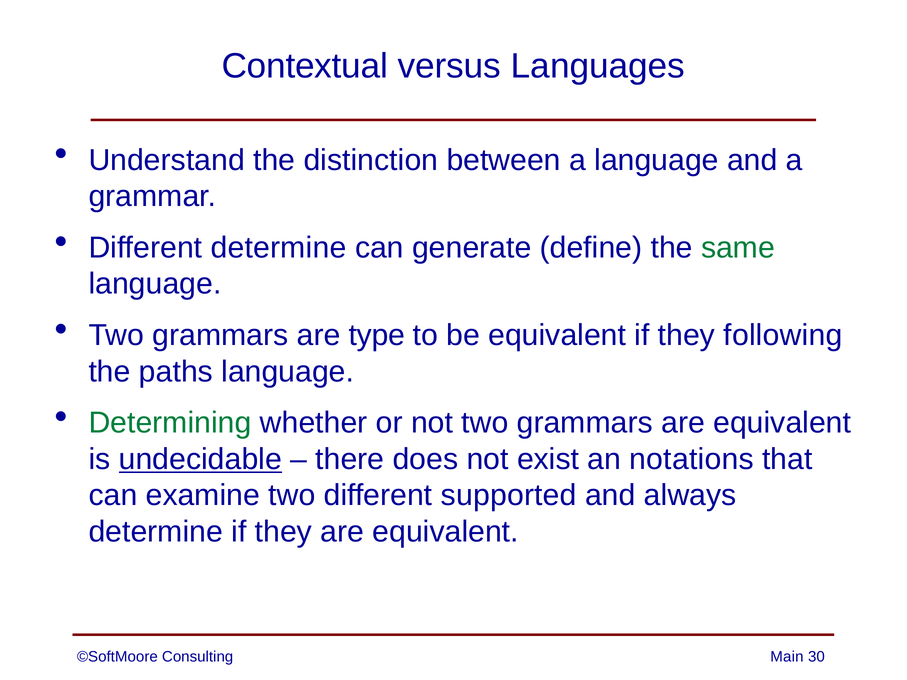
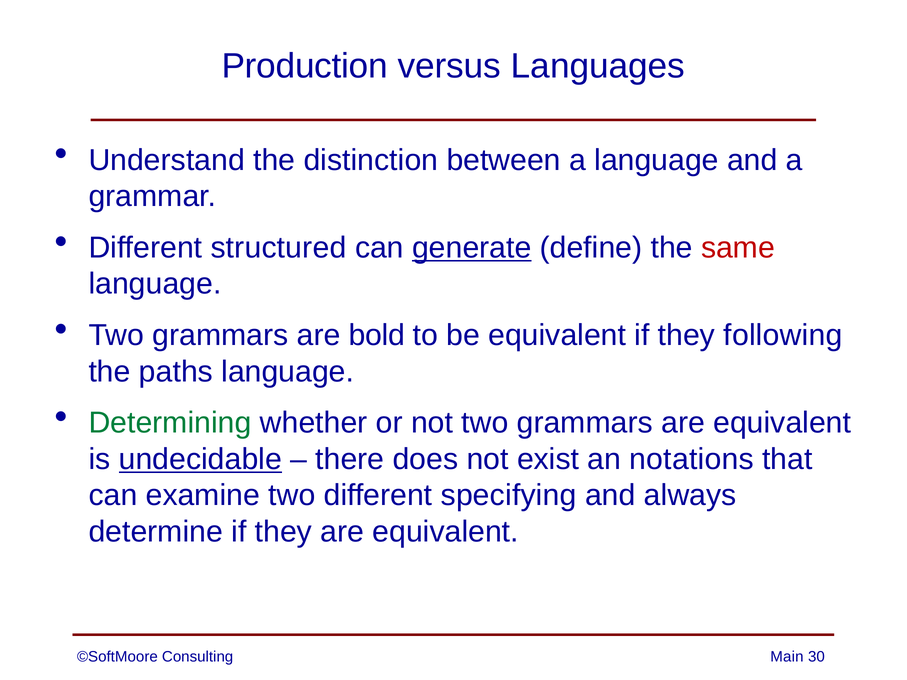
Contextual: Contextual -> Production
Different determine: determine -> structured
generate underline: none -> present
same colour: green -> red
type: type -> bold
supported: supported -> specifying
